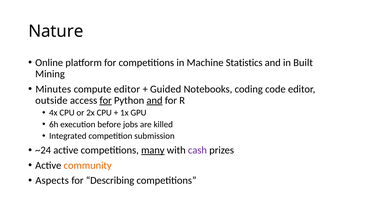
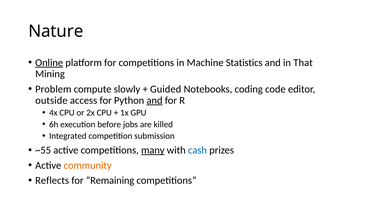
Online underline: none -> present
Built: Built -> That
Minutes: Minutes -> Problem
compute editor: editor -> slowly
for at (106, 100) underline: present -> none
~24: ~24 -> ~55
cash colour: purple -> blue
Aspects: Aspects -> Reflects
Describing: Describing -> Remaining
